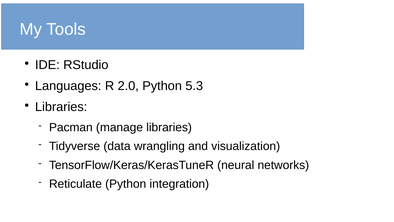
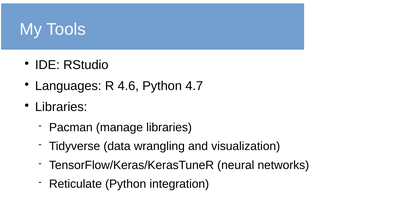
2.0: 2.0 -> 4.6
5.3: 5.3 -> 4.7
